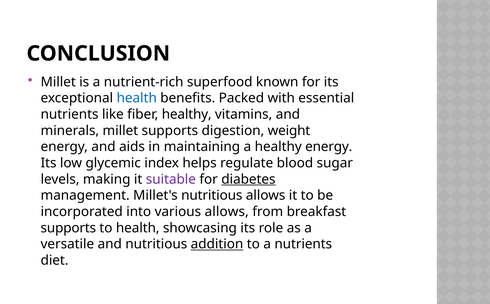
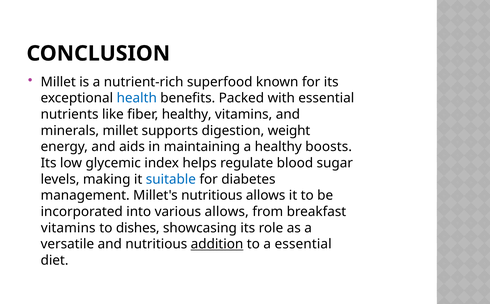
healthy energy: energy -> boosts
suitable colour: purple -> blue
diabetes underline: present -> none
supports at (68, 228): supports -> vitamins
to health: health -> dishes
a nutrients: nutrients -> essential
